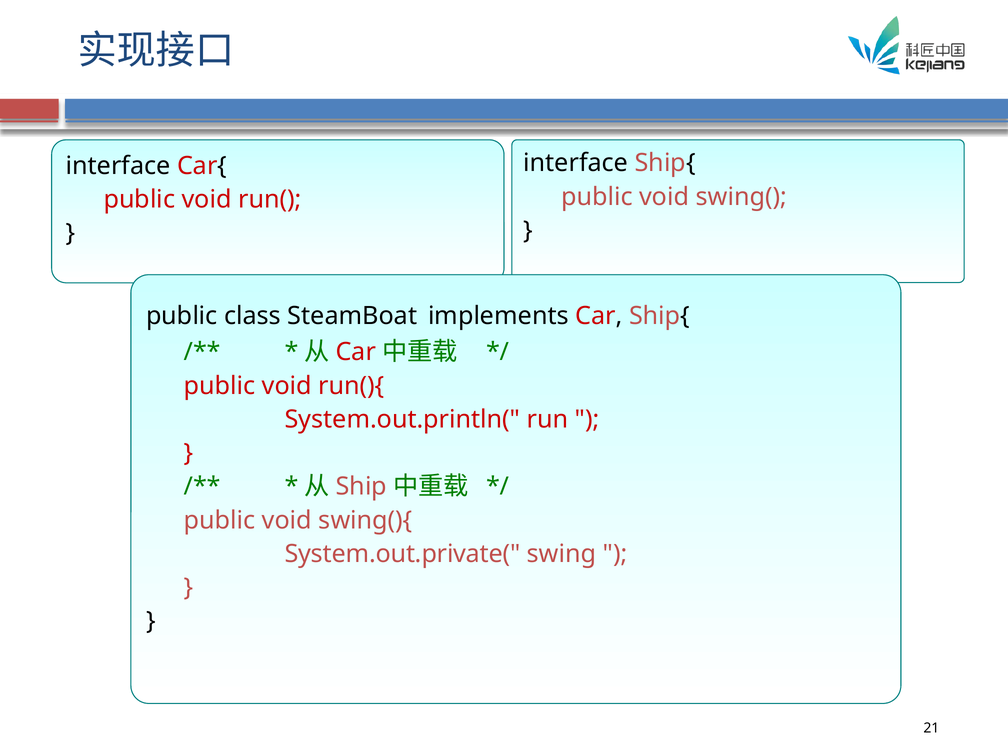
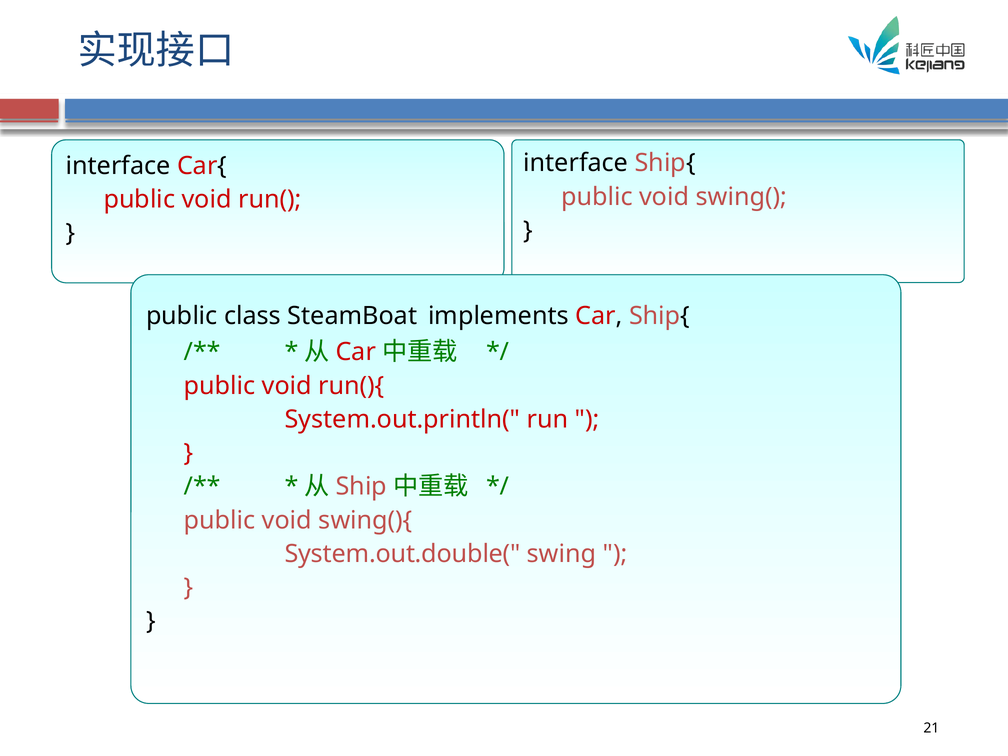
System.out.private(: System.out.private( -> System.out.double(
